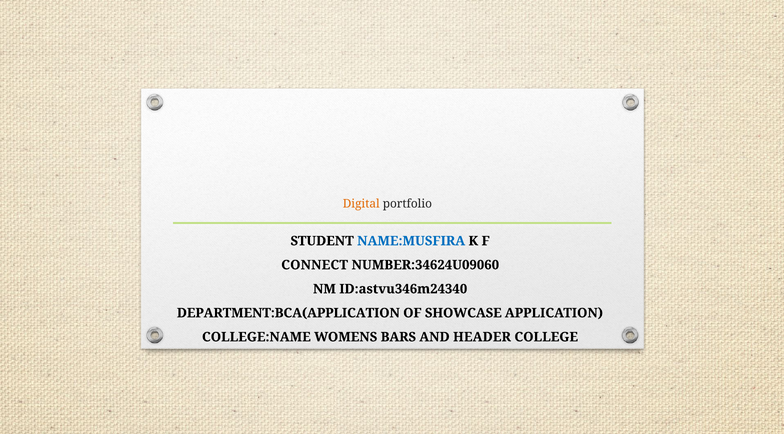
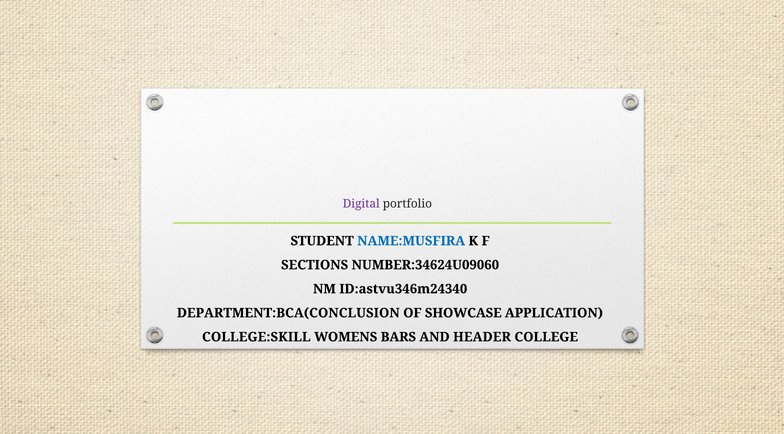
Digital colour: orange -> purple
CONNECT: CONNECT -> SECTIONS
DEPARTMENT:BCA(APPLICATION: DEPARTMENT:BCA(APPLICATION -> DEPARTMENT:BCA(CONCLUSION
COLLEGE:NAME: COLLEGE:NAME -> COLLEGE:SKILL
